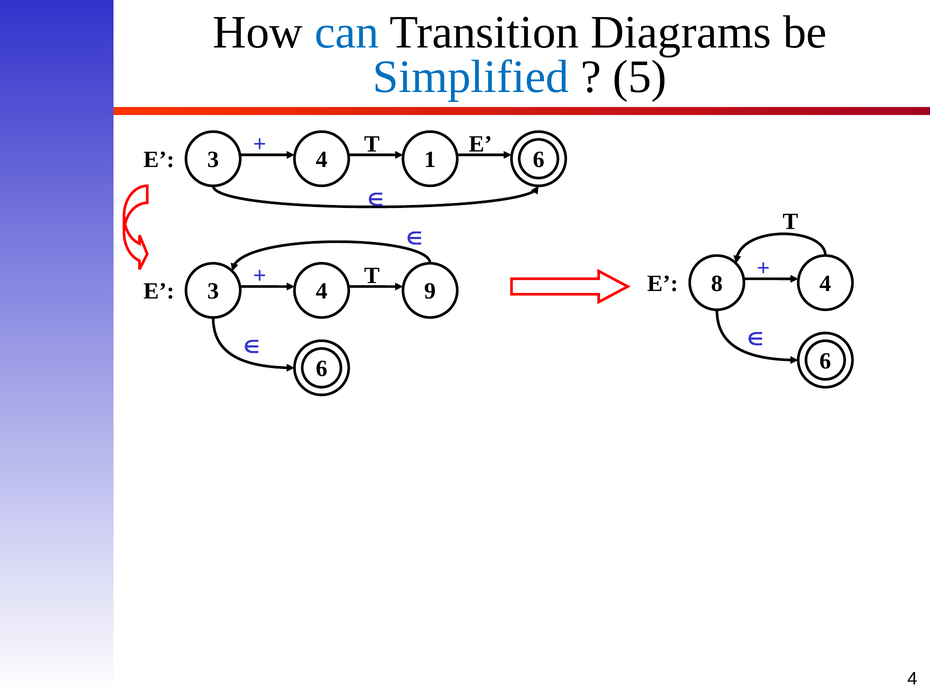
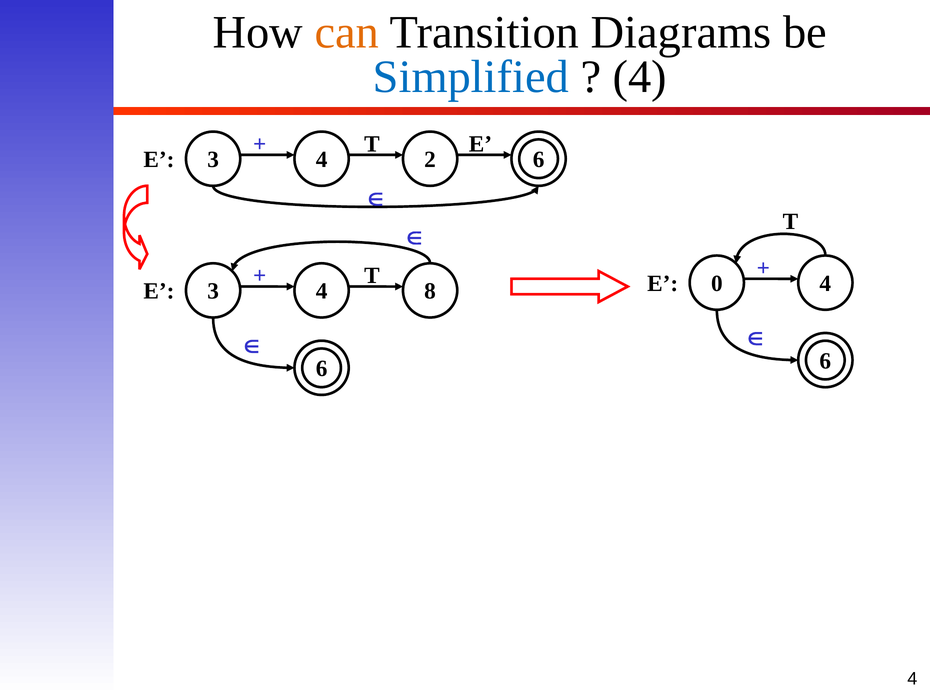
can colour: blue -> orange
5 at (640, 77): 5 -> 4
1: 1 -> 2
8: 8 -> 0
9: 9 -> 8
